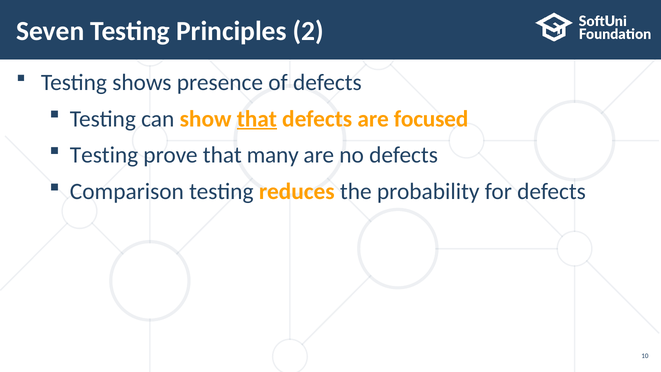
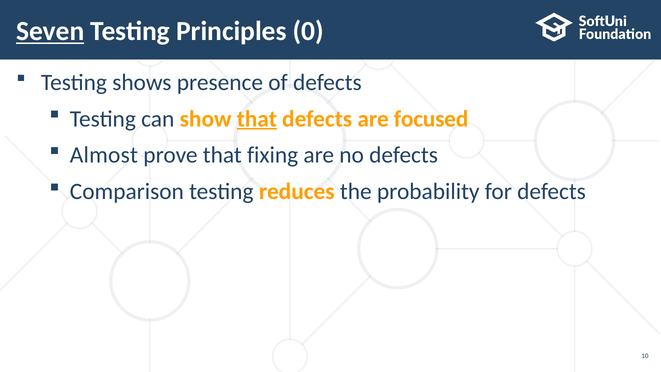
Seven underline: none -> present
2: 2 -> 0
Testing at (104, 155): Testing -> Almost
many: many -> fixing
